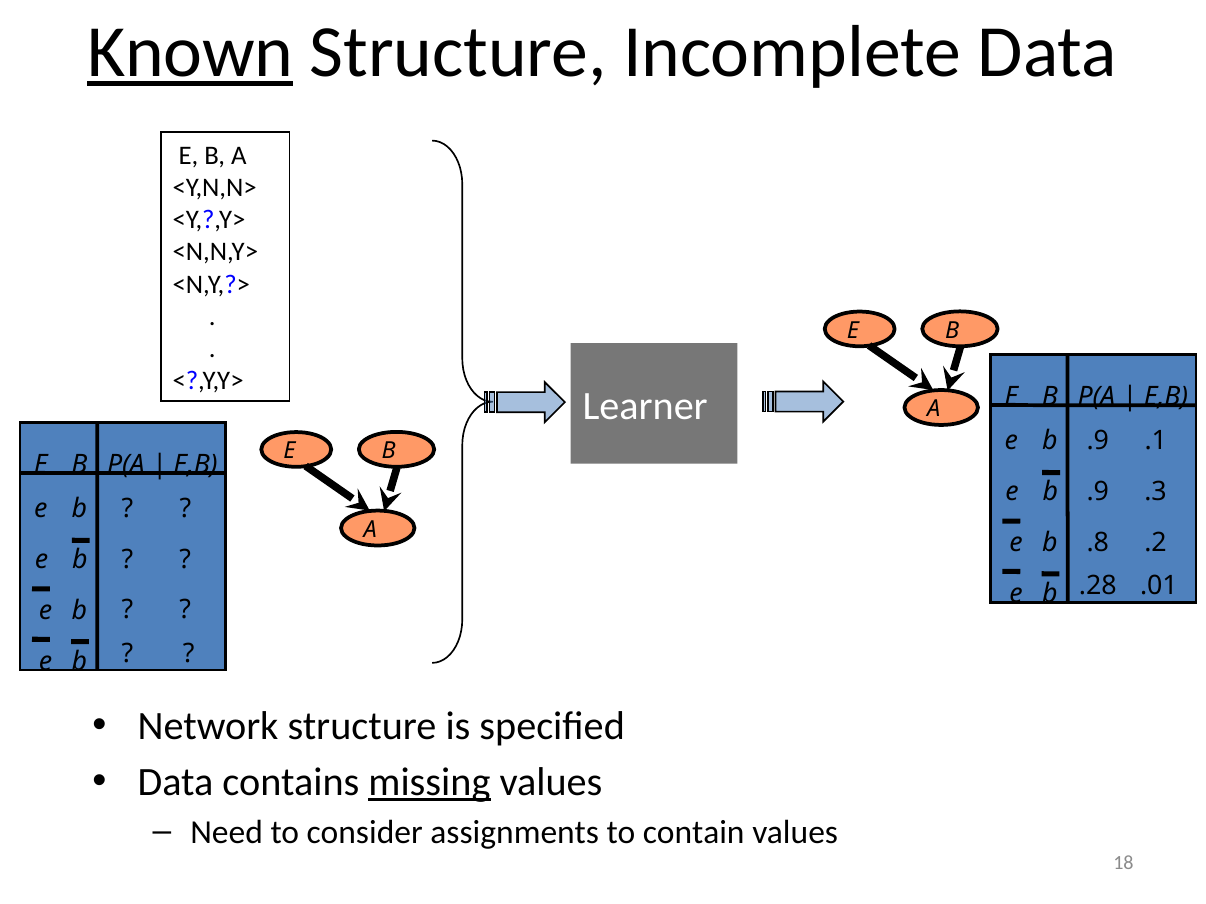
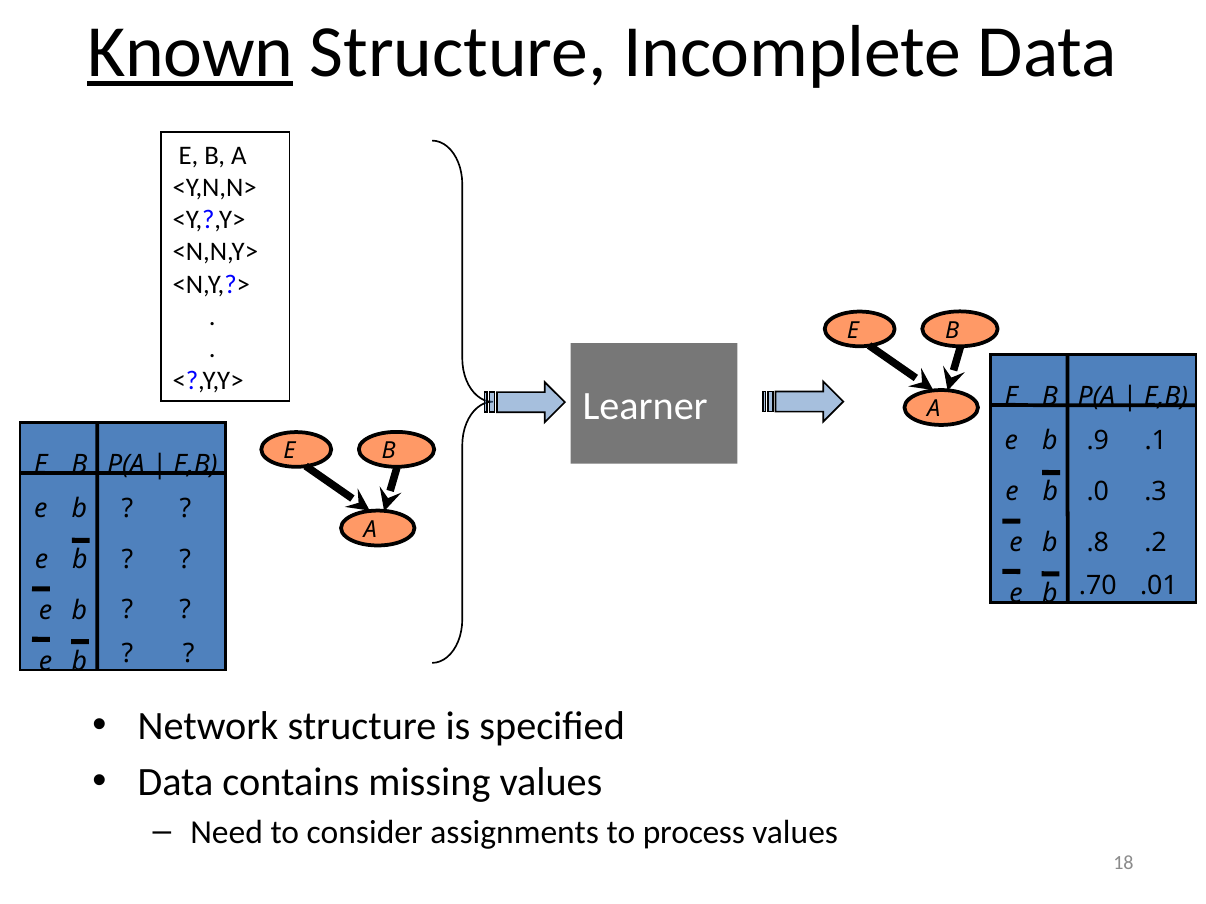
.9 at (1098, 492): .9 -> .0
.28: .28 -> .70
missing underline: present -> none
contain: contain -> process
